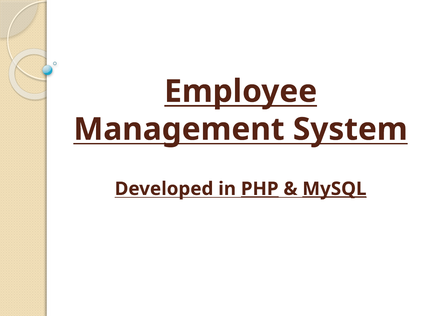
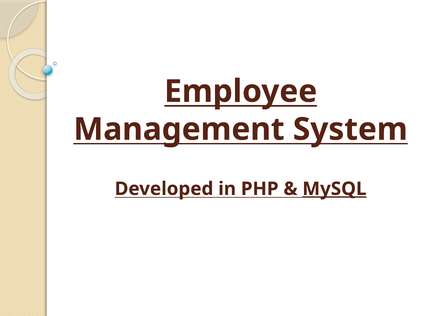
PHP underline: present -> none
